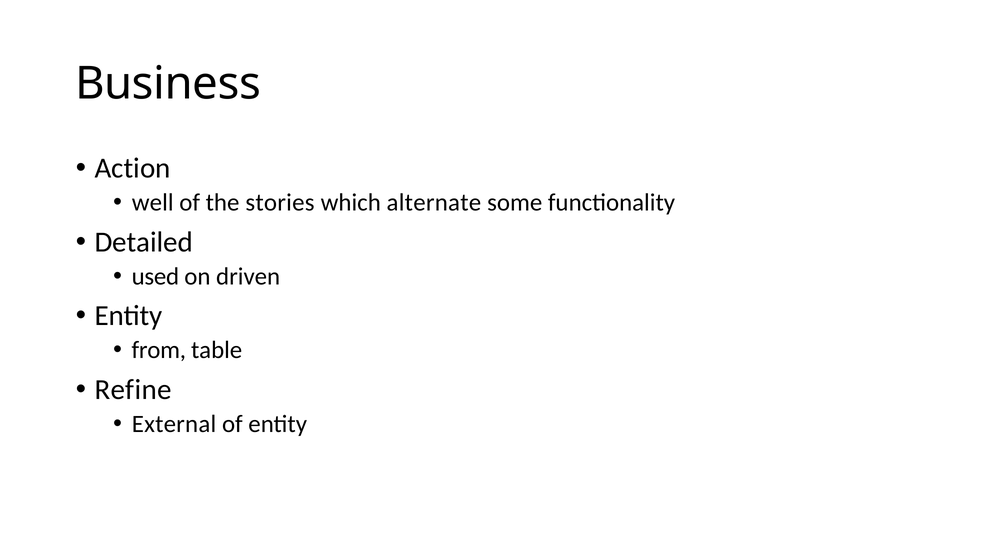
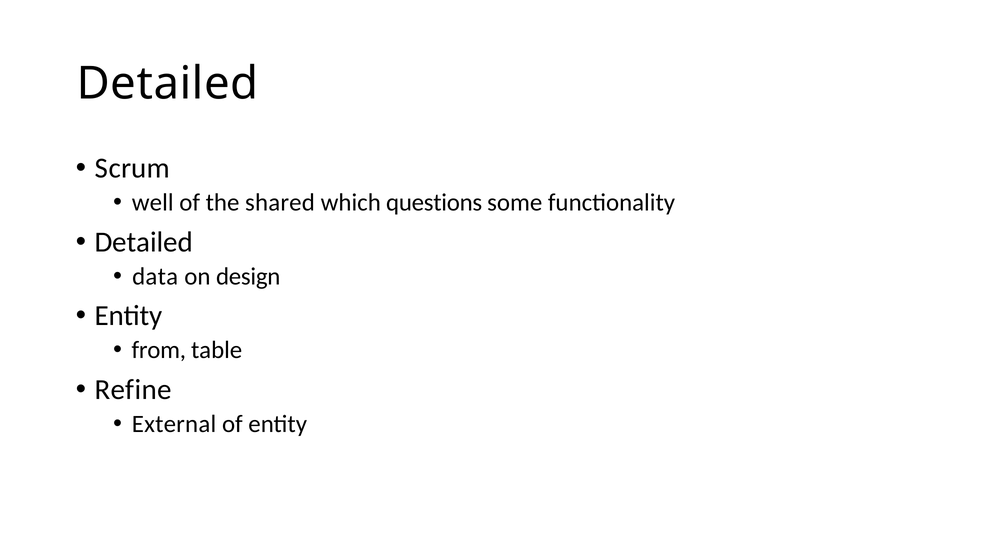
Business at (168, 84): Business -> Detailed
Action: Action -> Scrum
stories: stories -> shared
alternate: alternate -> questions
used: used -> data
driven: driven -> design
